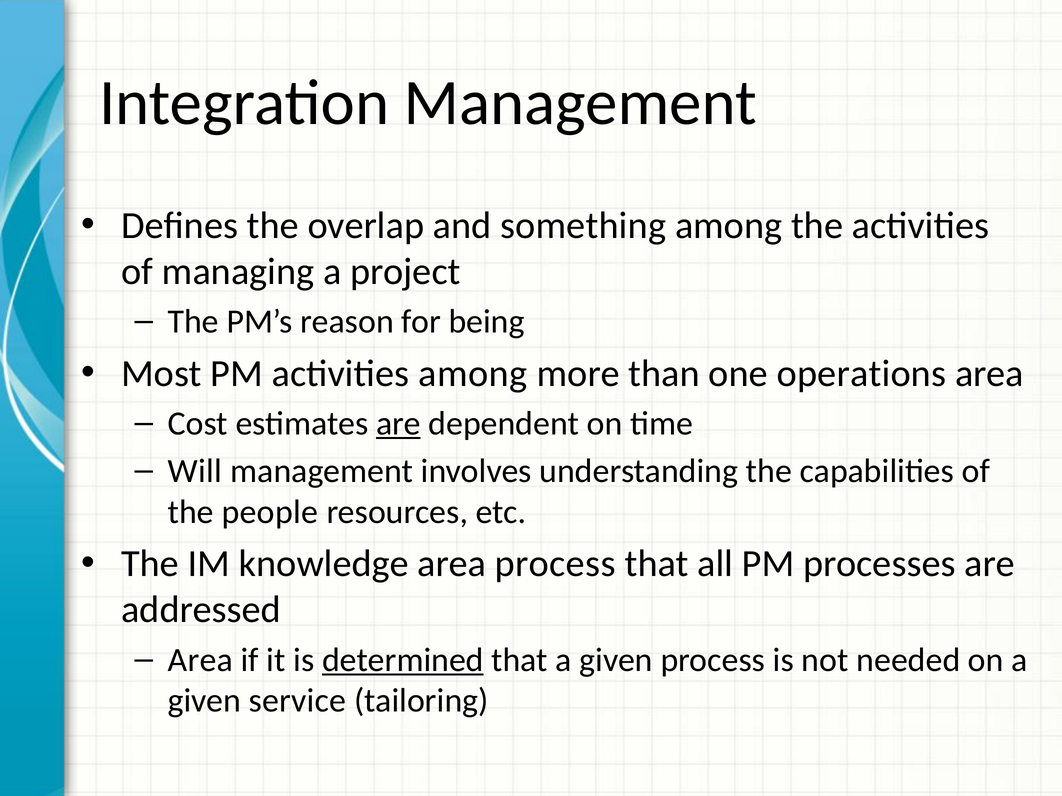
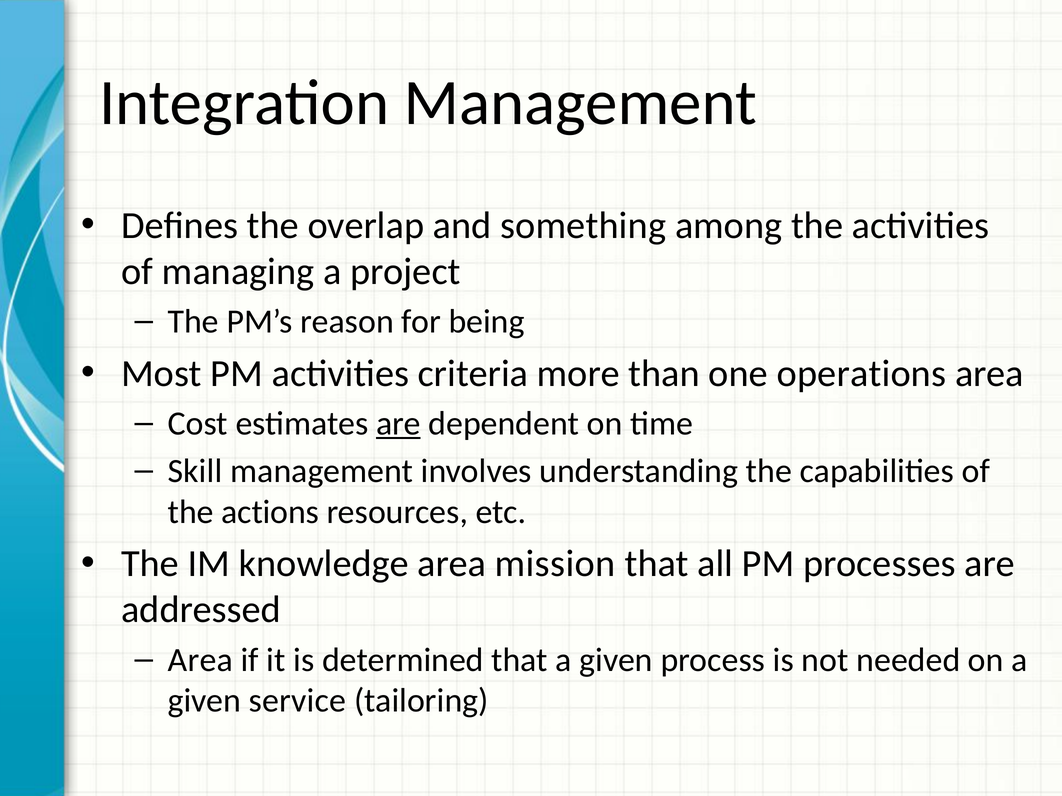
activities among: among -> criteria
Will: Will -> Skill
people: people -> actions
area process: process -> mission
determined underline: present -> none
